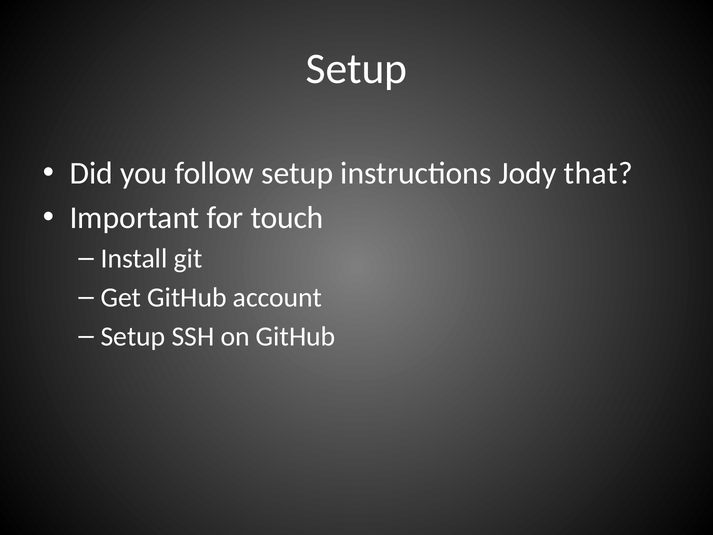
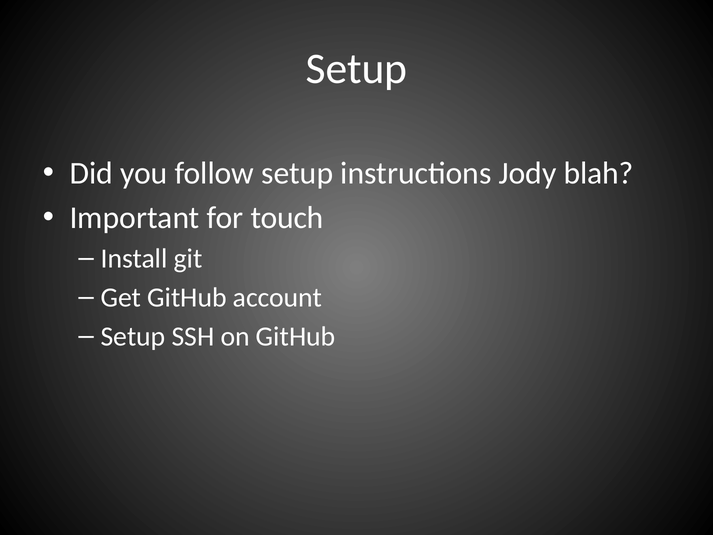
that: that -> blah
